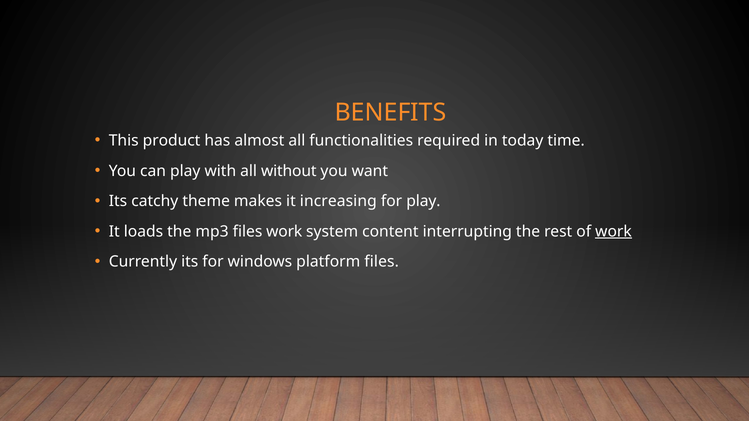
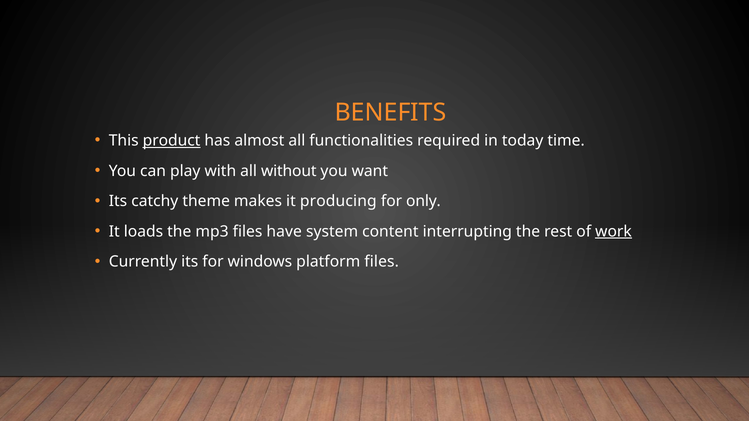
product underline: none -> present
increasing: increasing -> producing
for play: play -> only
files work: work -> have
